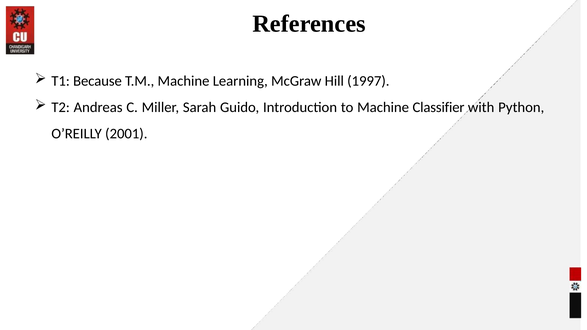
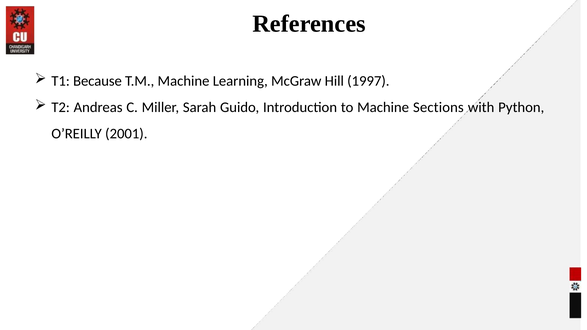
Classifier: Classifier -> Sections
